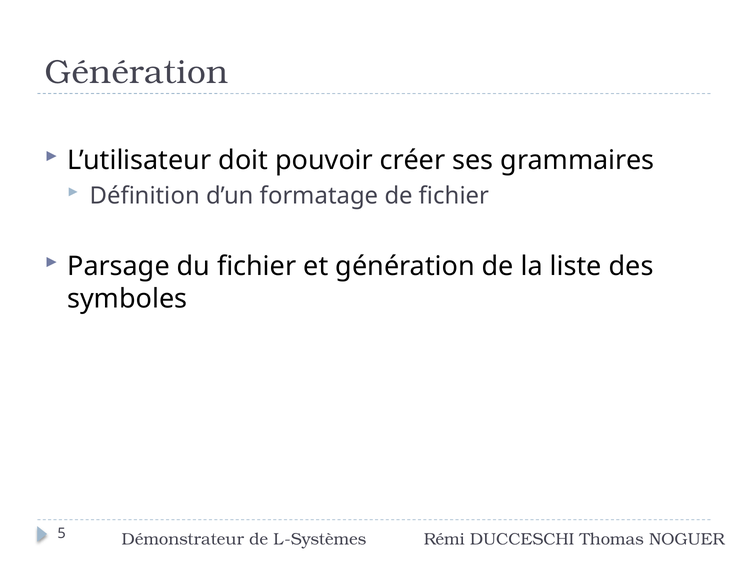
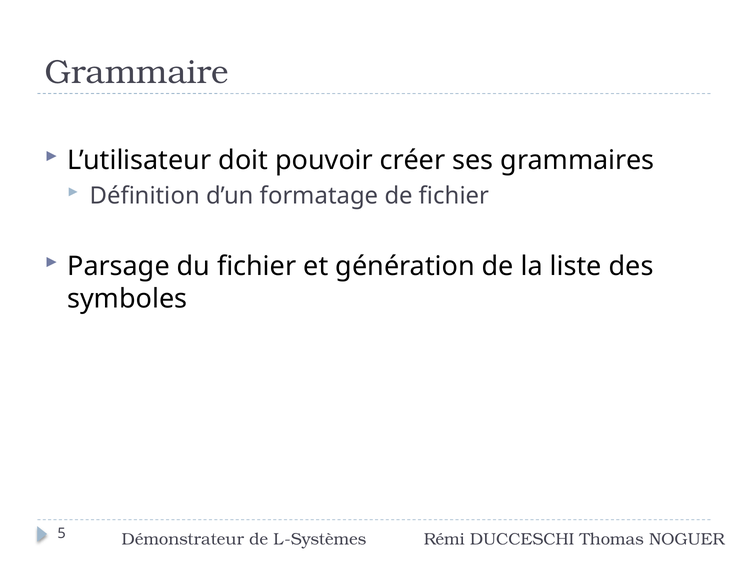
Génération at (137, 72): Génération -> Grammaire
